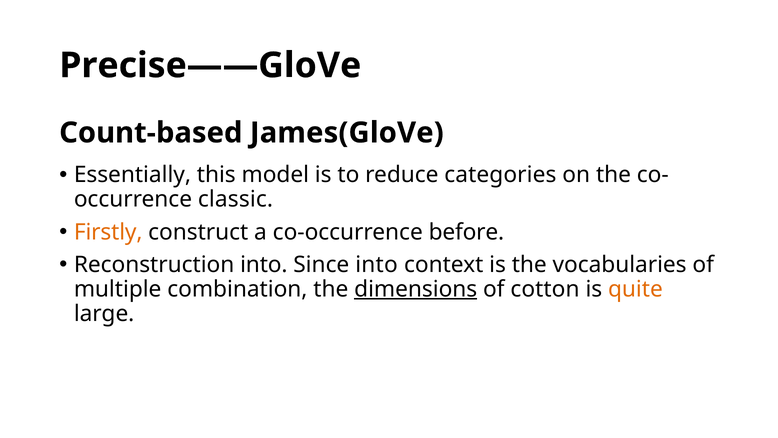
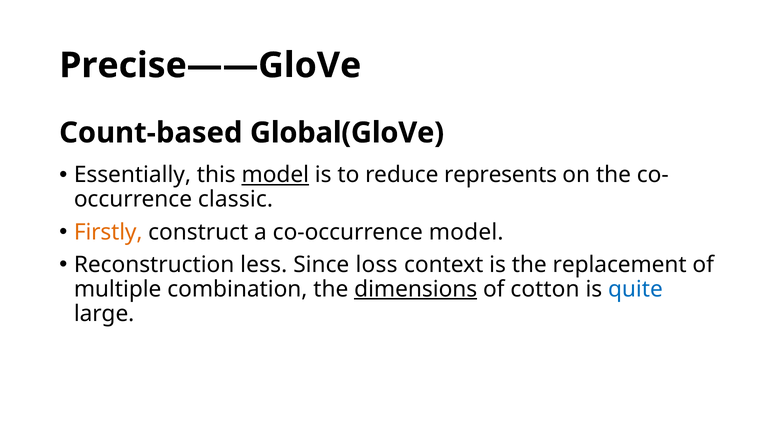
James(GloVe: James(GloVe -> Global(GloVe
model at (275, 175) underline: none -> present
categories: categories -> represents
co-occurrence before: before -> model
Reconstruction into: into -> less
Since into: into -> loss
vocabularies: vocabularies -> replacement
quite colour: orange -> blue
